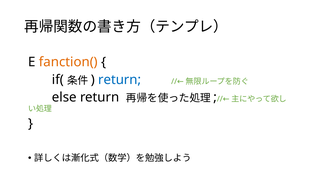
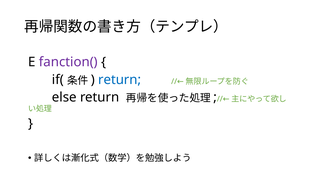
fanction( colour: orange -> purple
